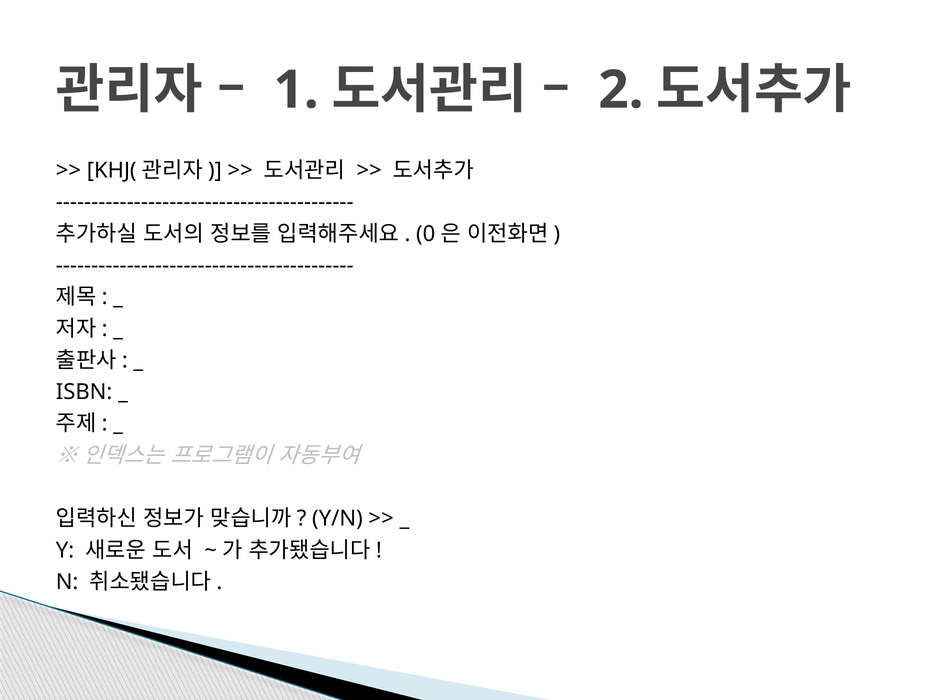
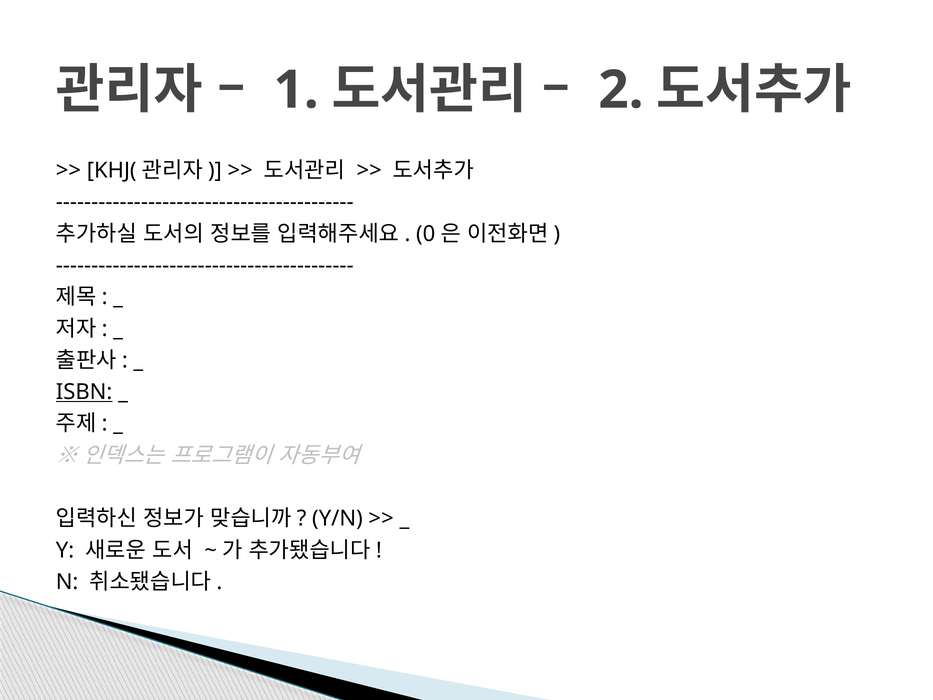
ISBN underline: none -> present
